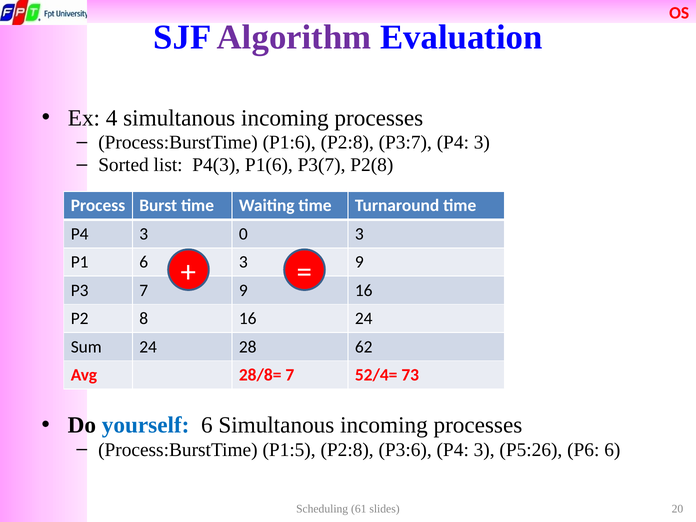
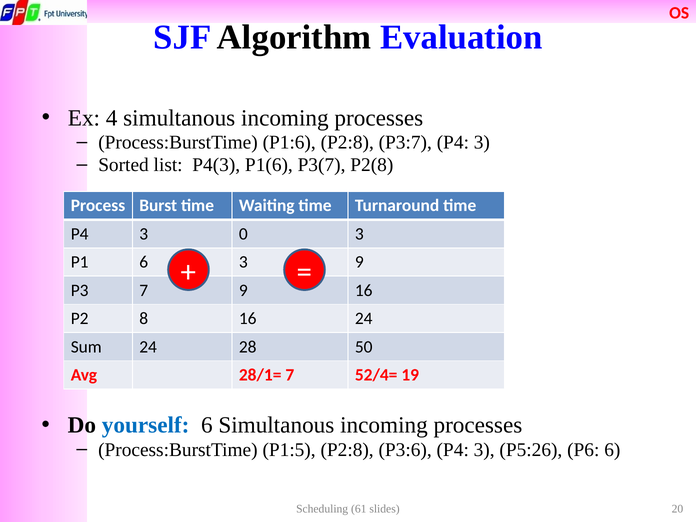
Algorithm colour: purple -> black
62: 62 -> 50
28/8=: 28/8= -> 28/1=
73: 73 -> 19
